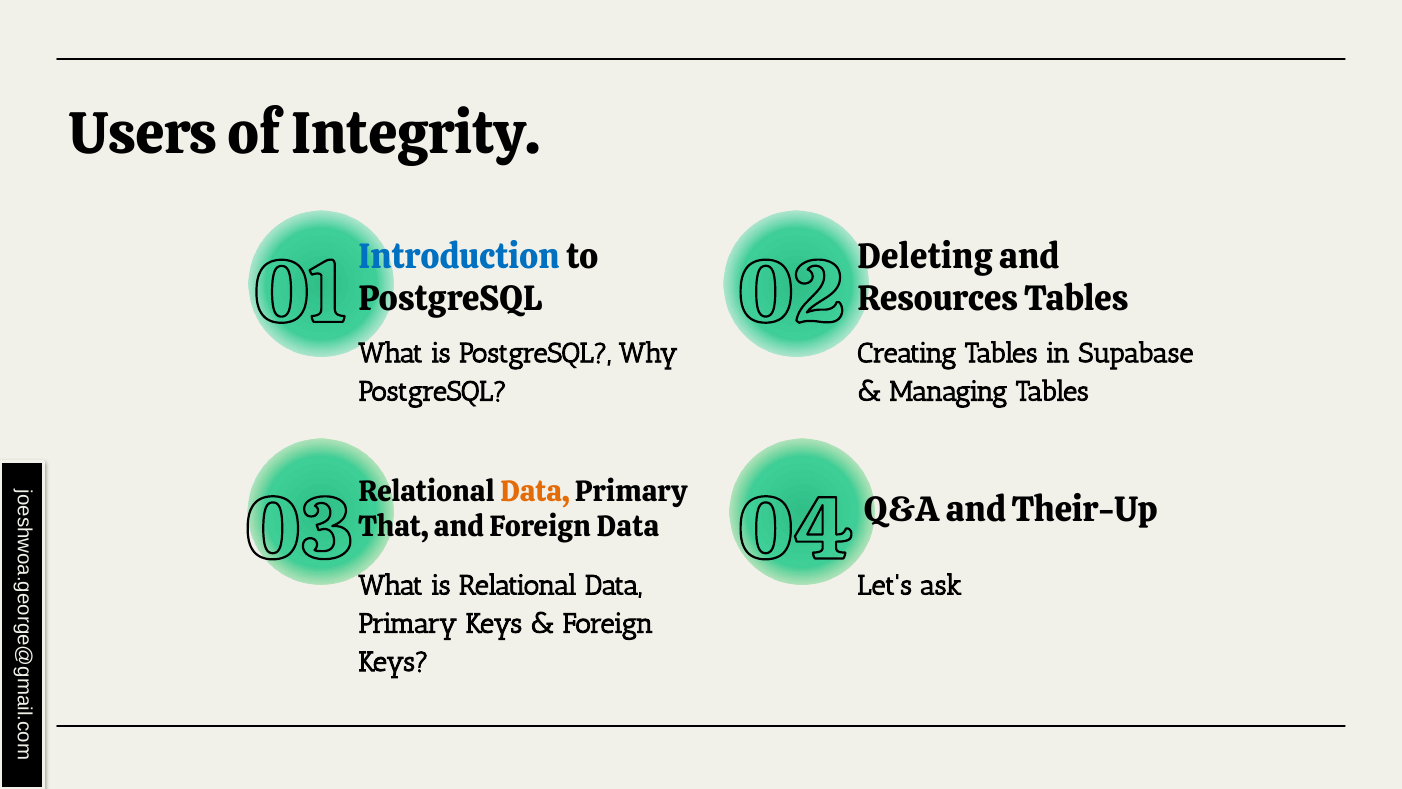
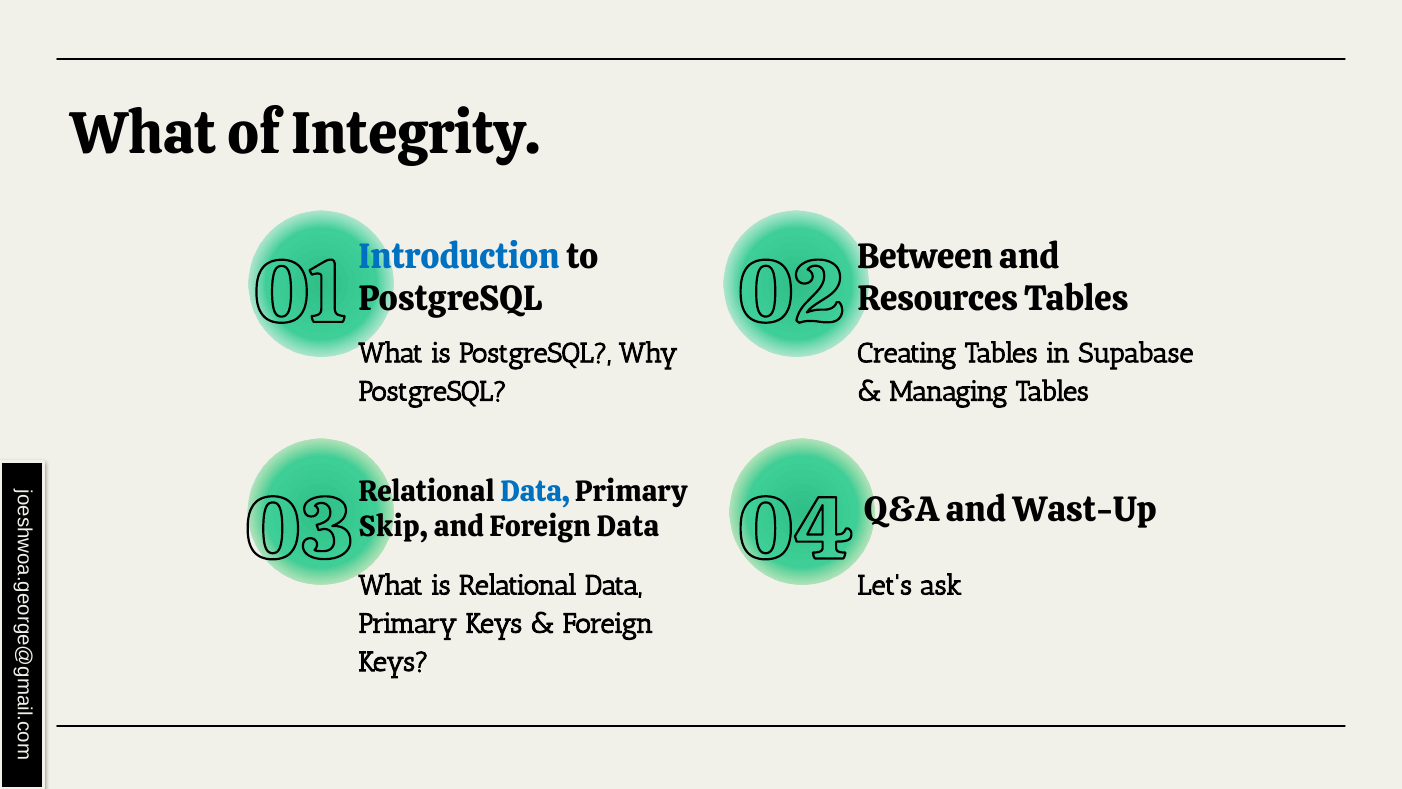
Users at (144, 134): Users -> What
Deleting: Deleting -> Between
Data at (535, 492) colour: orange -> blue
Their-Up: Their-Up -> Wast-Up
That: That -> Skip
